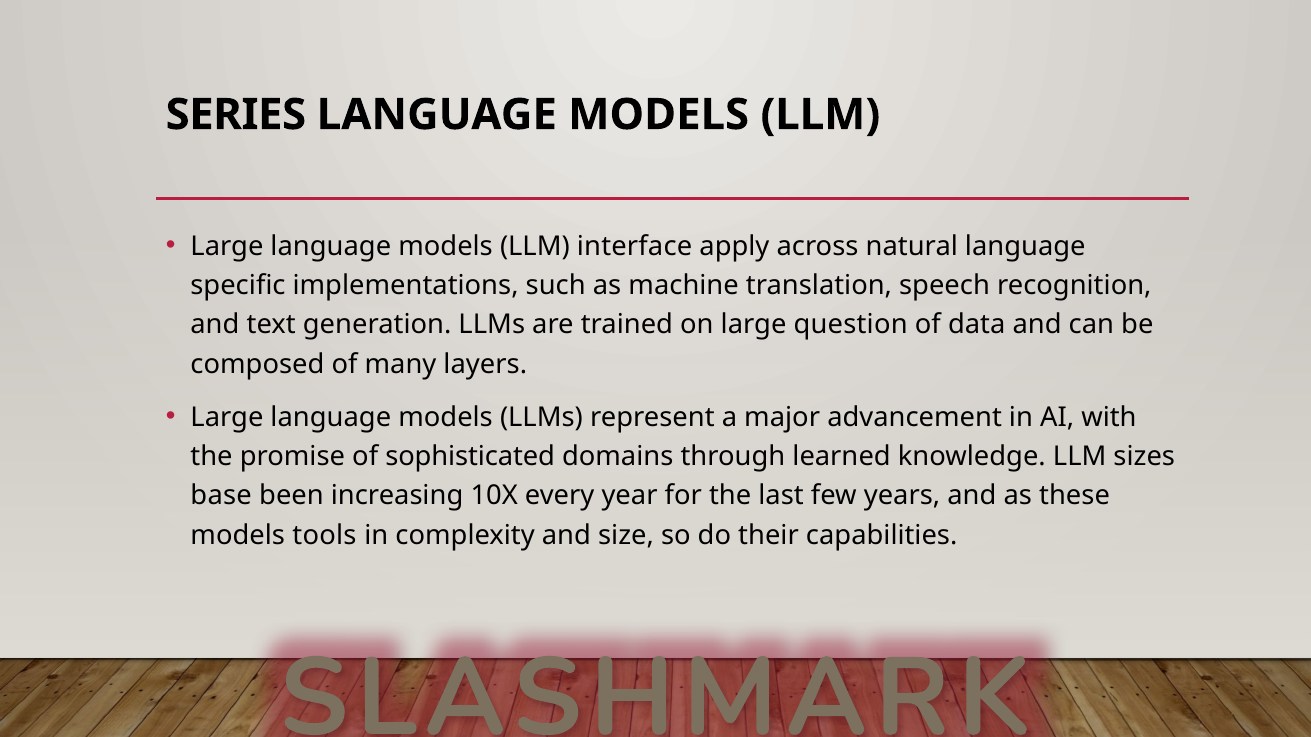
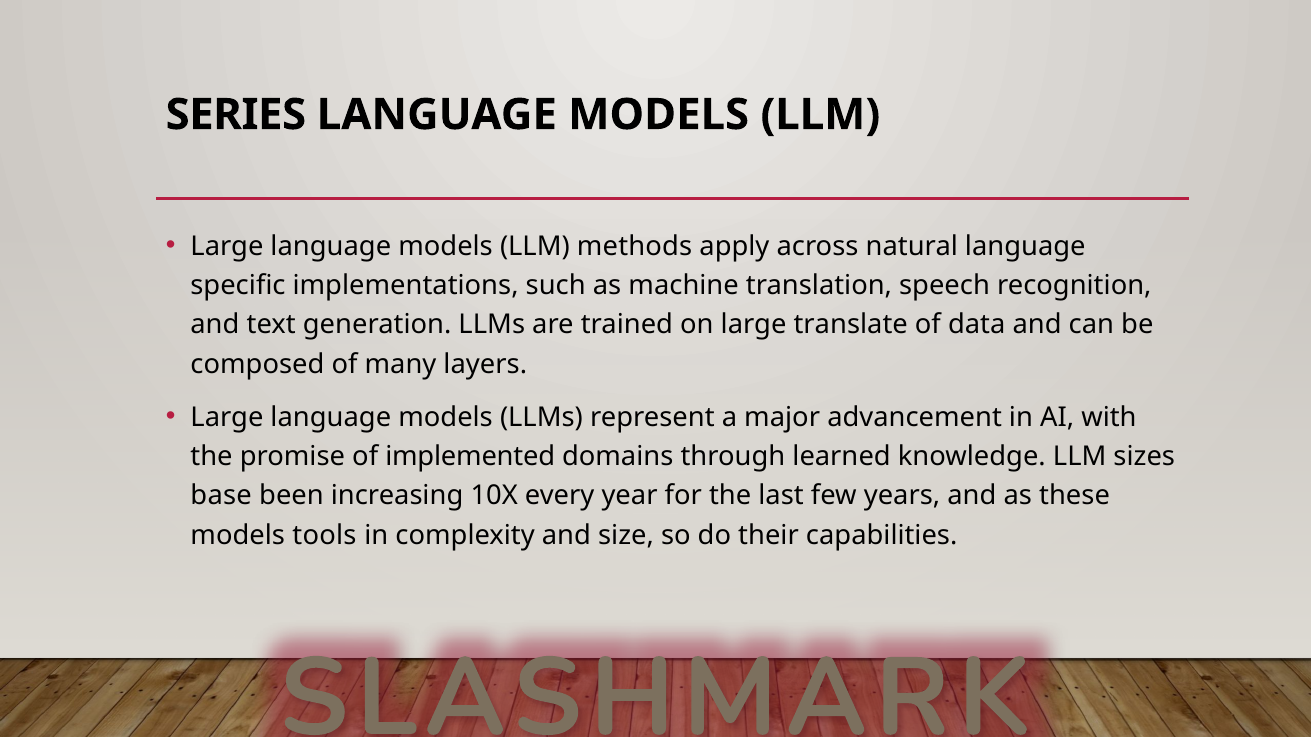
interface: interface -> methods
question: question -> translate
sophisticated: sophisticated -> implemented
